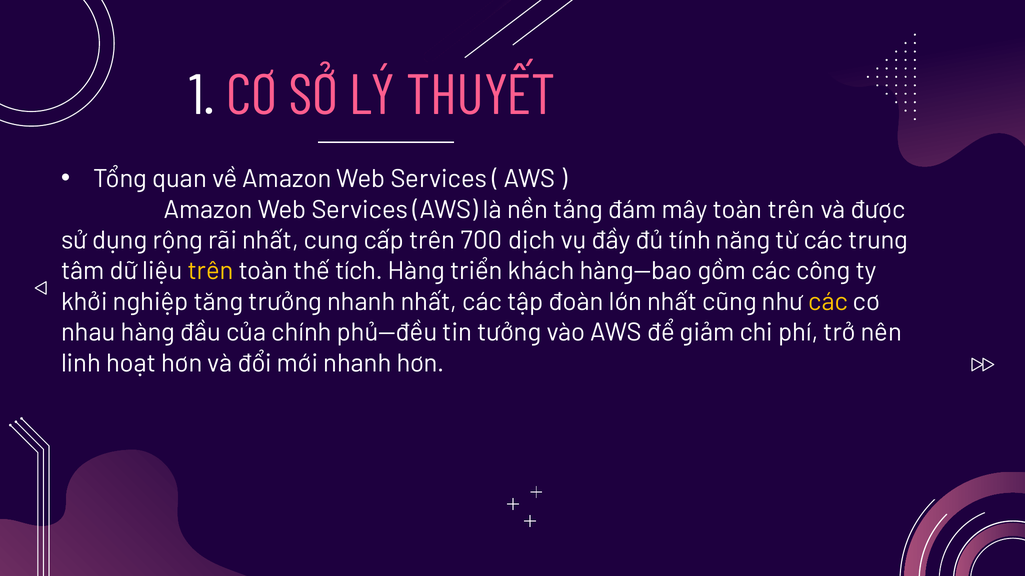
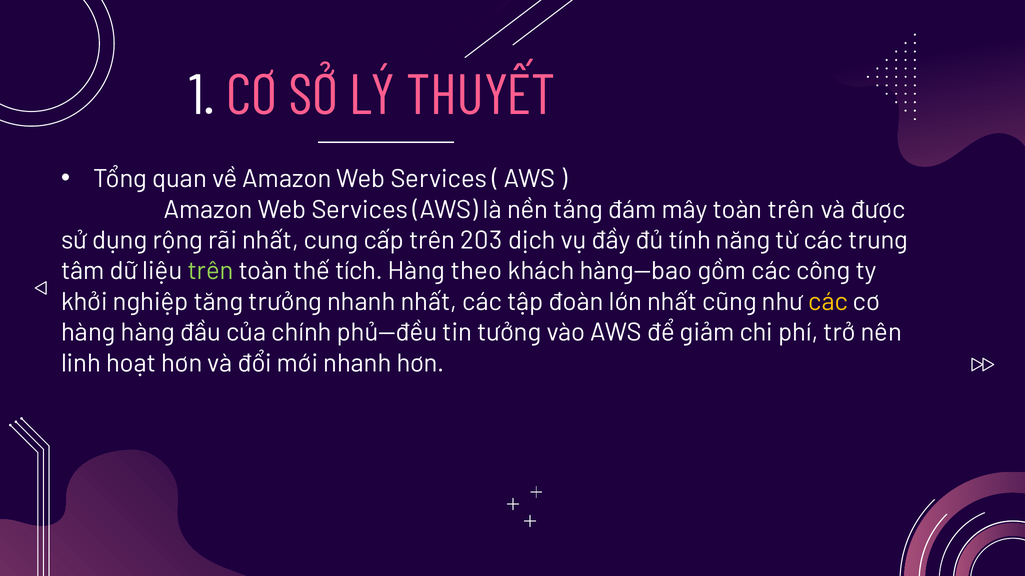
700: 700 -> 203
trên at (211, 271) colour: yellow -> light green
triển: triển -> theo
nhau at (88, 333): nhau -> hàng
